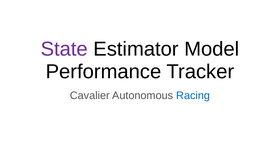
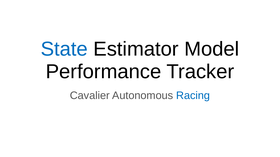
State colour: purple -> blue
